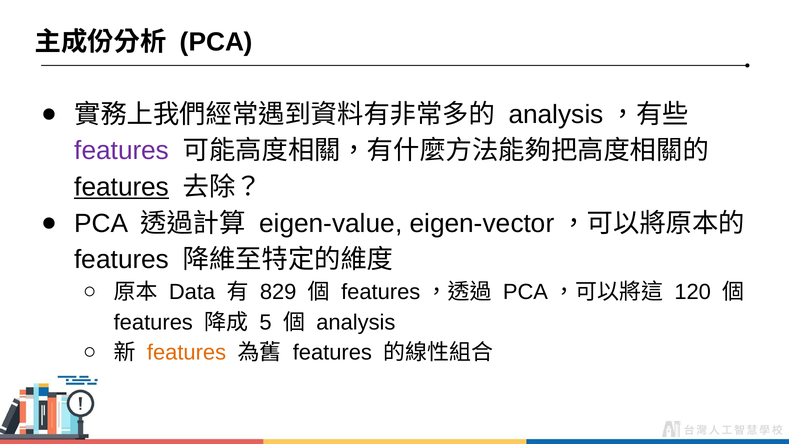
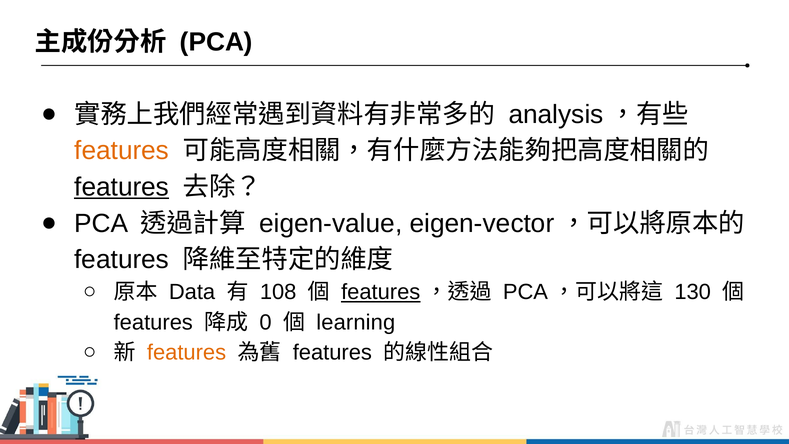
features at (122, 151) colour: purple -> orange
829: 829 -> 108
features at (381, 292) underline: none -> present
120: 120 -> 130
5: 5 -> 0
analysis at (356, 322): analysis -> learning
